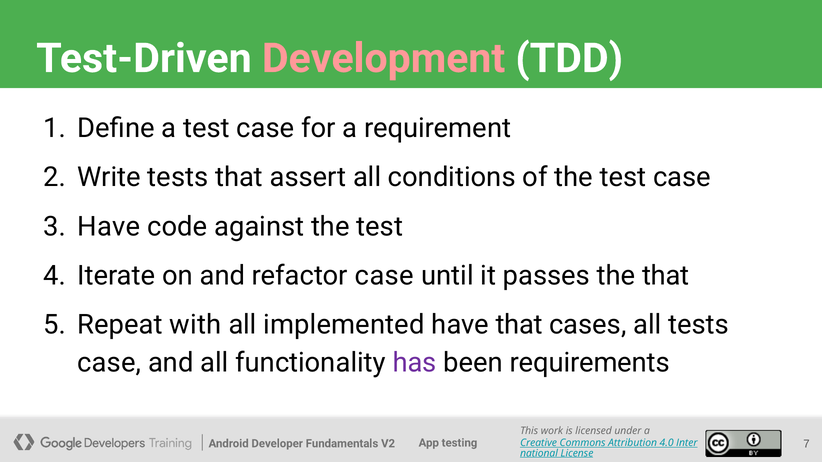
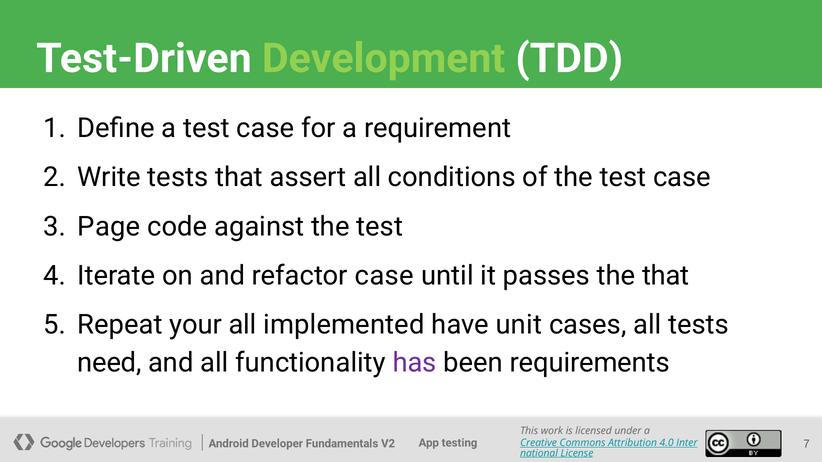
Development colour: pink -> light green
Have at (109, 227): Have -> Page
with: with -> your
have that: that -> unit
case at (109, 363): case -> need
